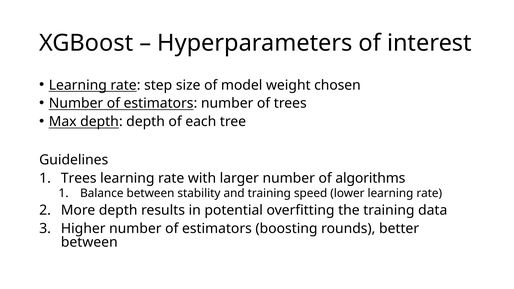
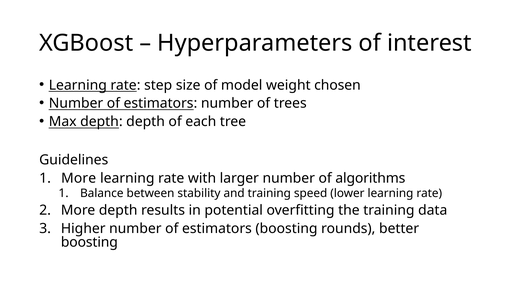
Trees at (79, 178): Trees -> More
between at (89, 242): between -> boosting
